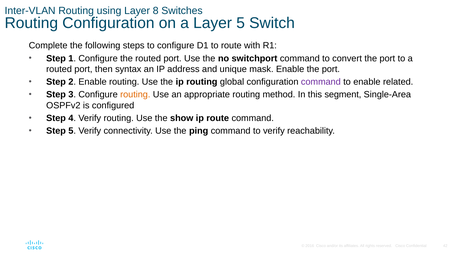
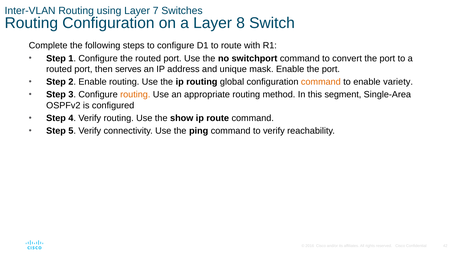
8: 8 -> 7
Layer 5: 5 -> 8
syntax: syntax -> serves
command at (321, 82) colour: purple -> orange
related: related -> variety
